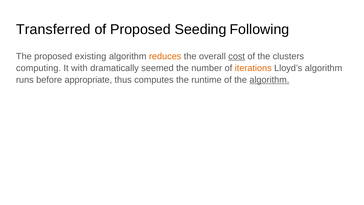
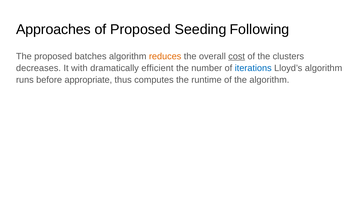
Transferred: Transferred -> Approaches
existing: existing -> batches
computing: computing -> decreases
seemed: seemed -> efficient
iterations colour: orange -> blue
algorithm at (269, 80) underline: present -> none
